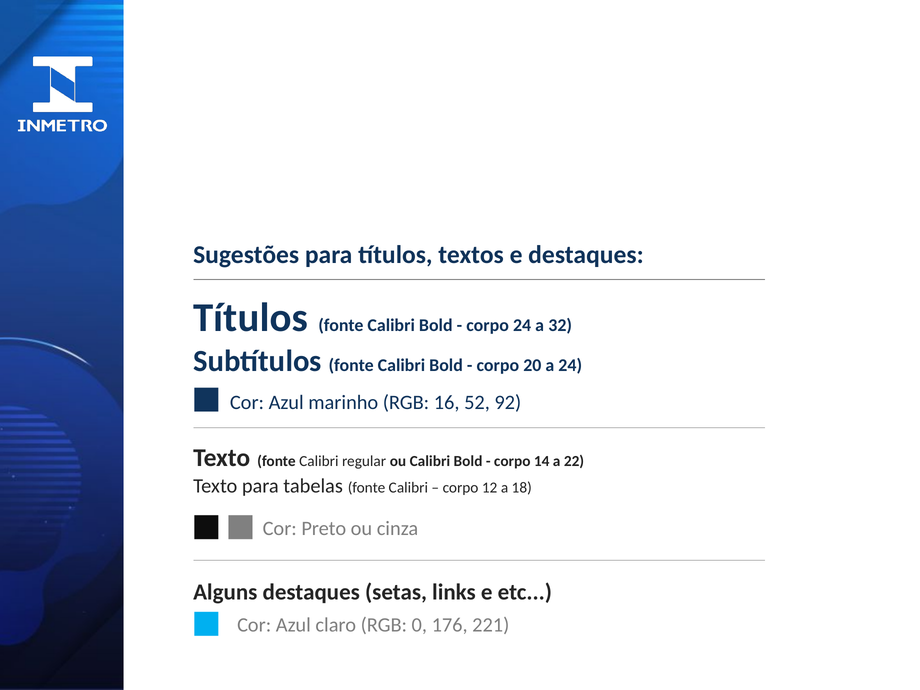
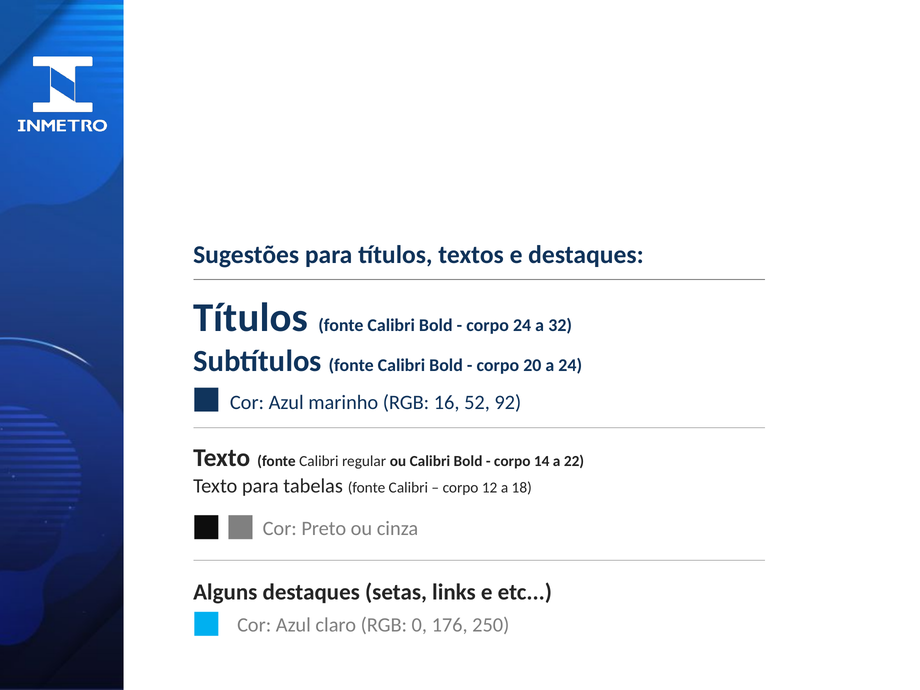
221: 221 -> 250
